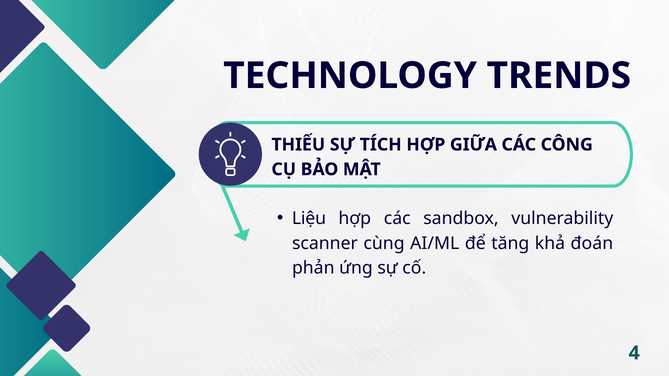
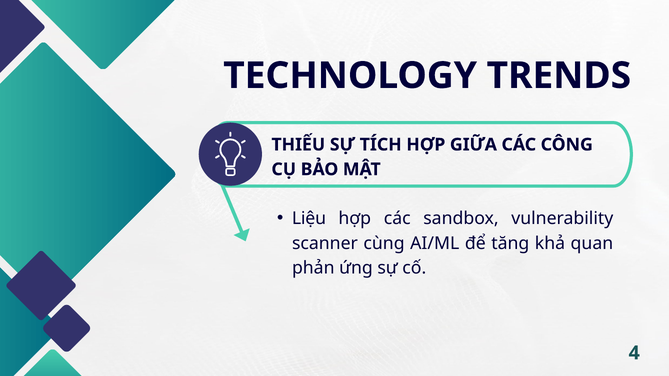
đoán: đoán -> quan
